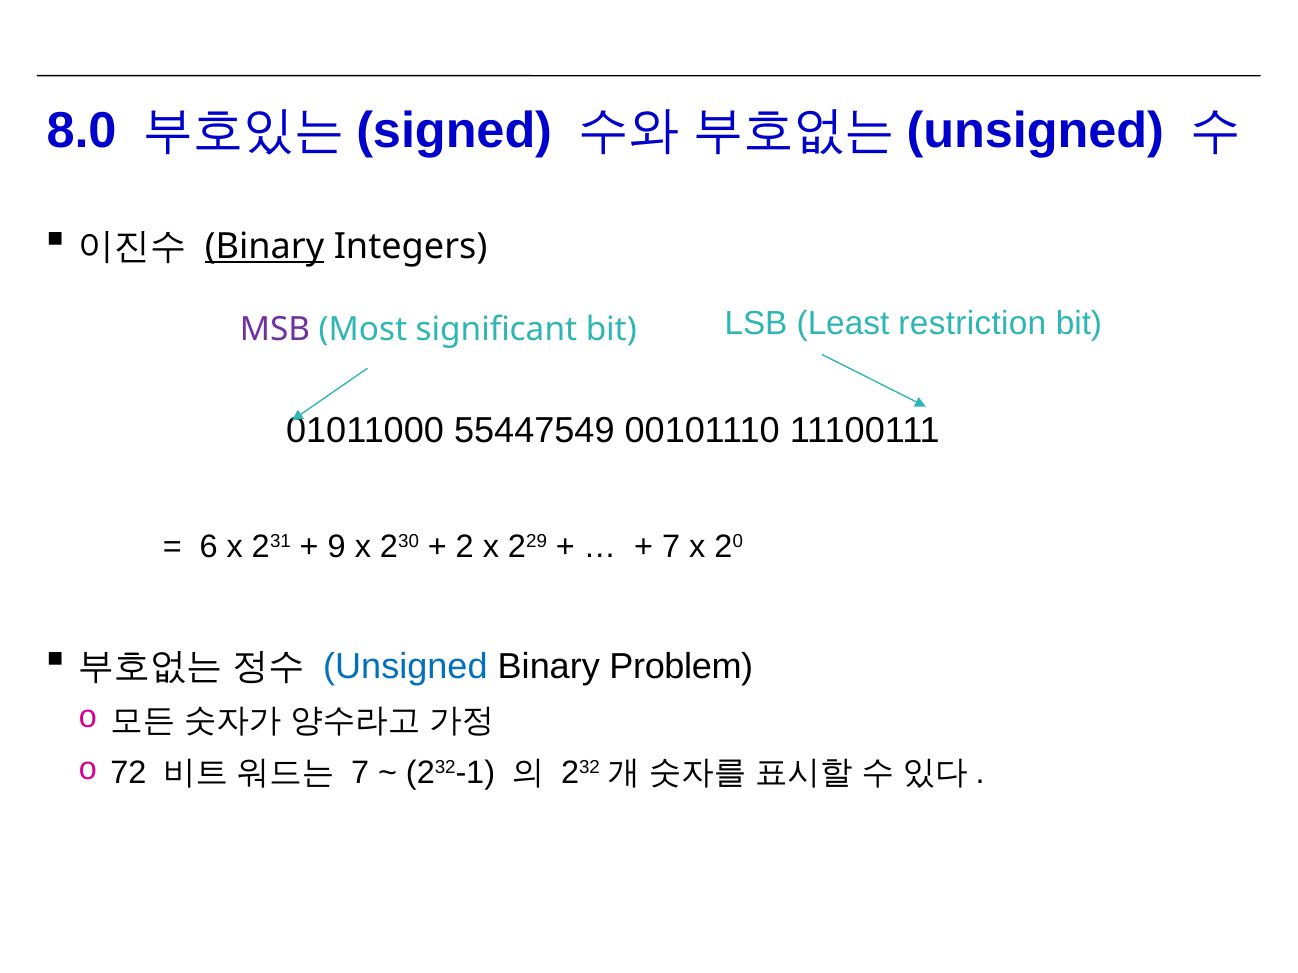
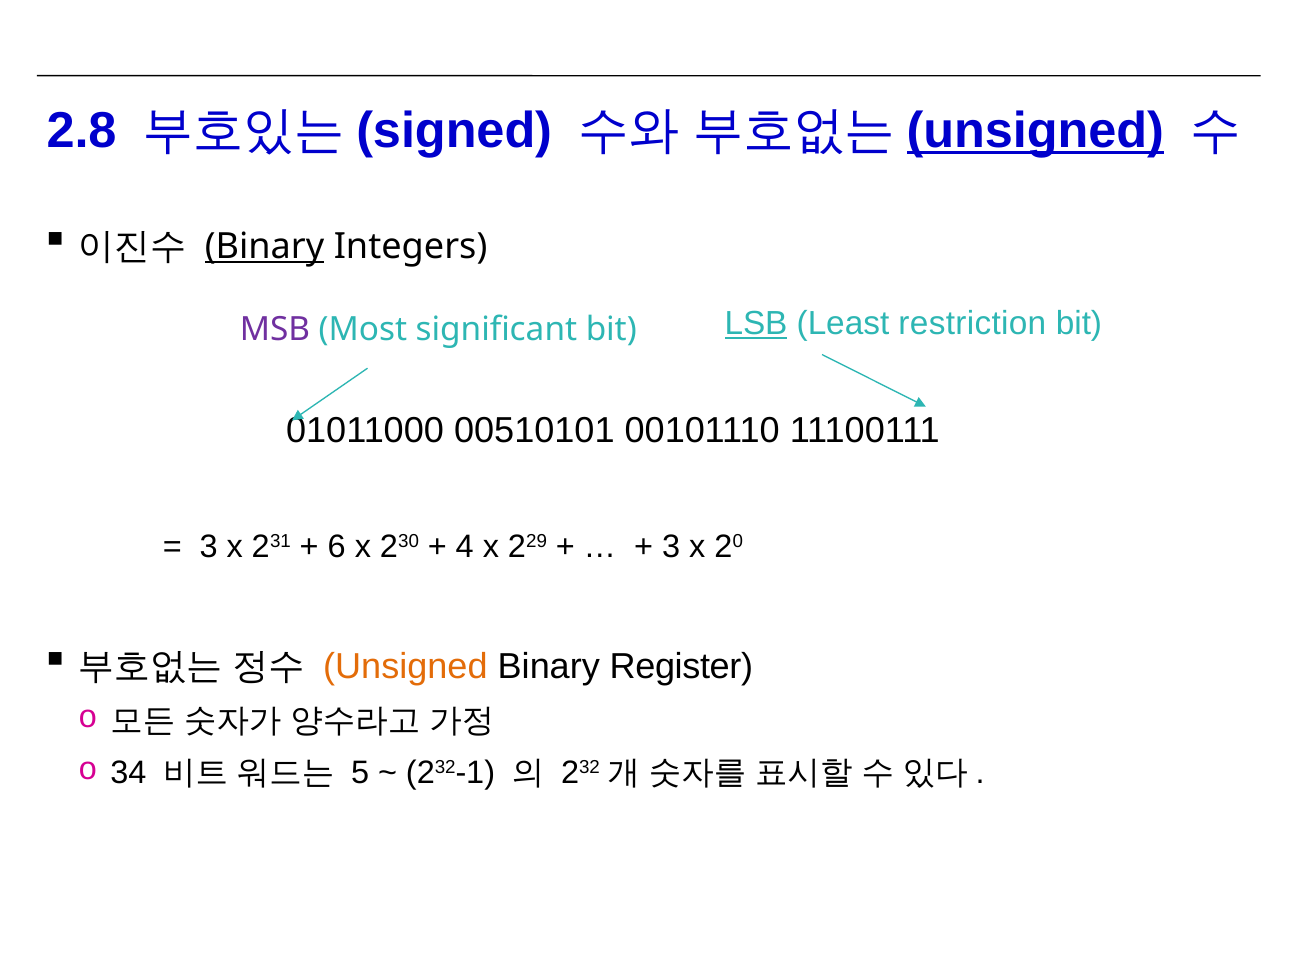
8.0: 8.0 -> 2.8
unsigned at (1035, 131) underline: none -> present
LSB underline: none -> present
55447549: 55447549 -> 00510101
6 at (209, 547): 6 -> 3
9: 9 -> 6
2: 2 -> 4
7 at (671, 547): 7 -> 3
Unsigned at (405, 667) colour: blue -> orange
Problem: Problem -> Register
72: 72 -> 34
7 at (360, 773): 7 -> 5
